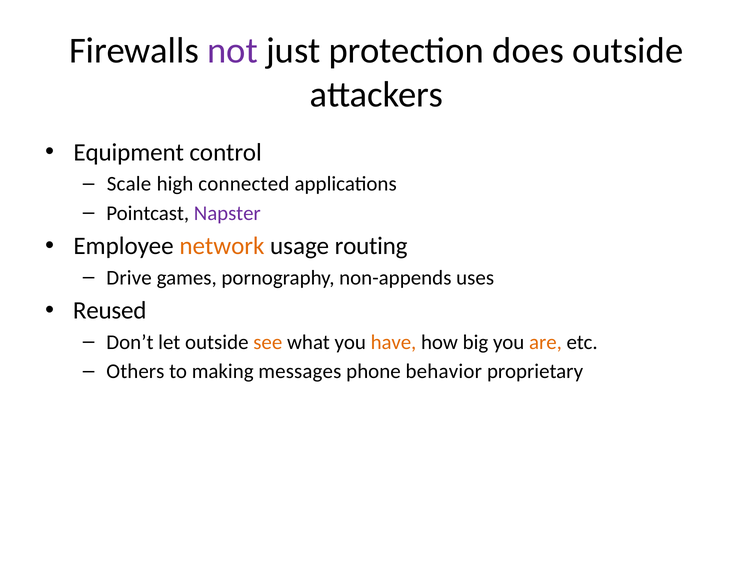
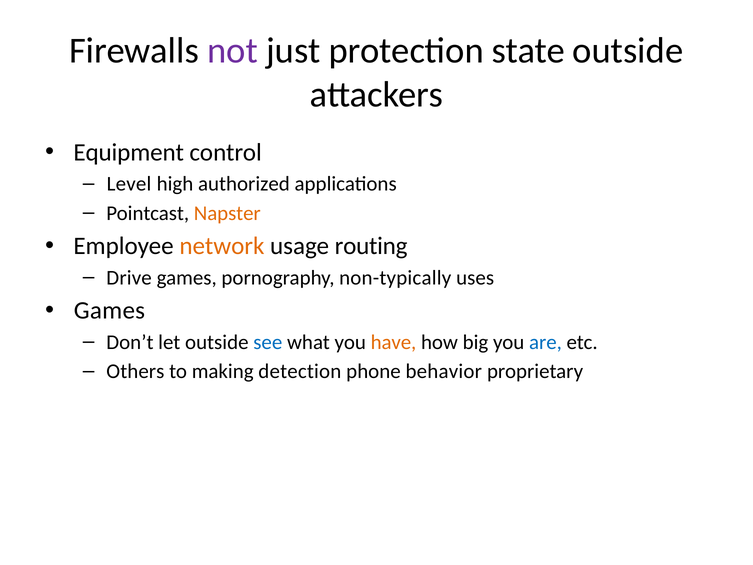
does: does -> state
Scale: Scale -> Level
connected: connected -> authorized
Napster colour: purple -> orange
non-appends: non-appends -> non-typically
Reused at (110, 310): Reused -> Games
see colour: orange -> blue
are colour: orange -> blue
messages: messages -> detection
